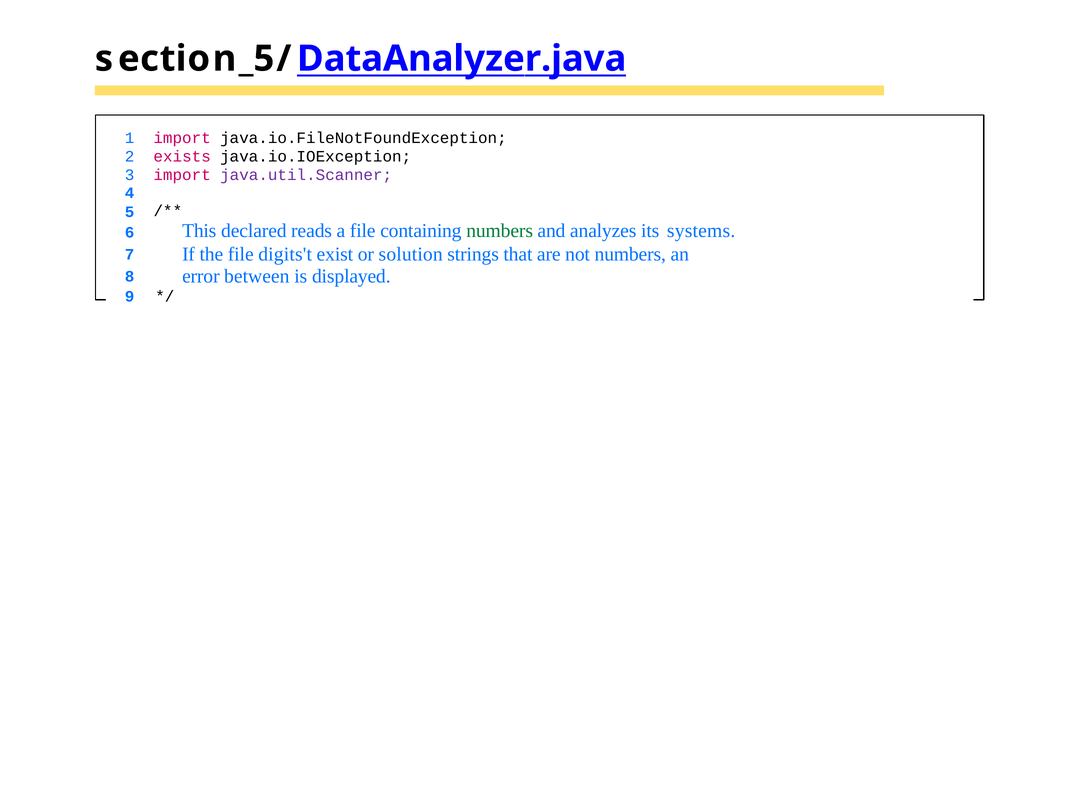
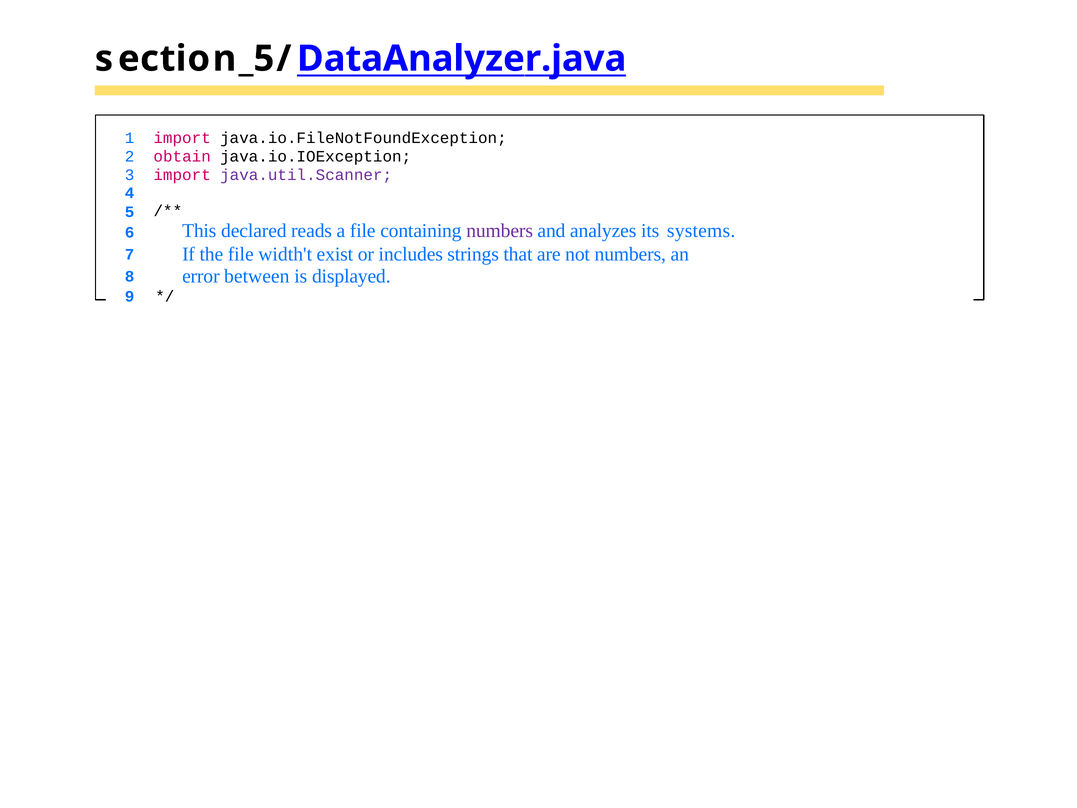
exists: exists -> obtain
numbers at (500, 231) colour: green -> purple
digits't: digits't -> width't
solution: solution -> includes
